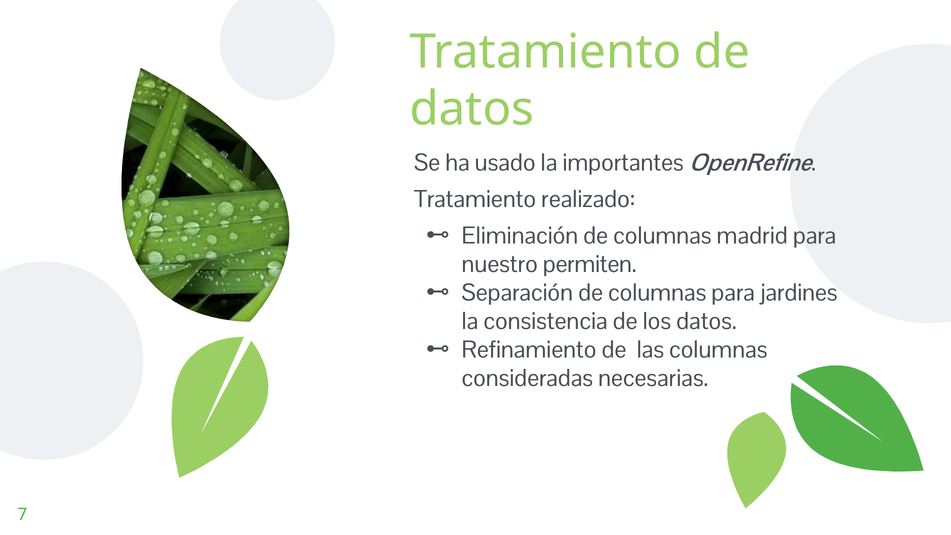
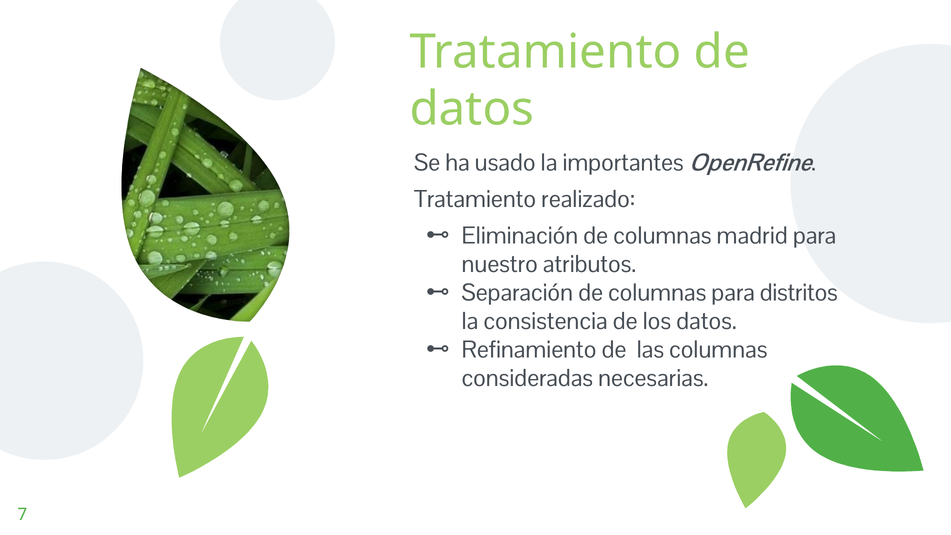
permiten: permiten -> atributos
jardines: jardines -> distritos
